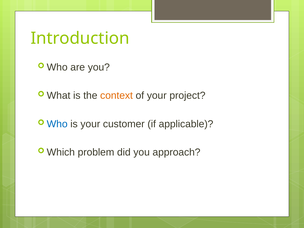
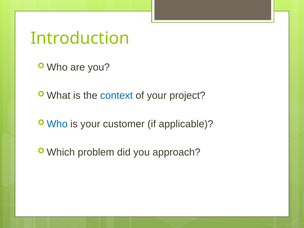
context colour: orange -> blue
